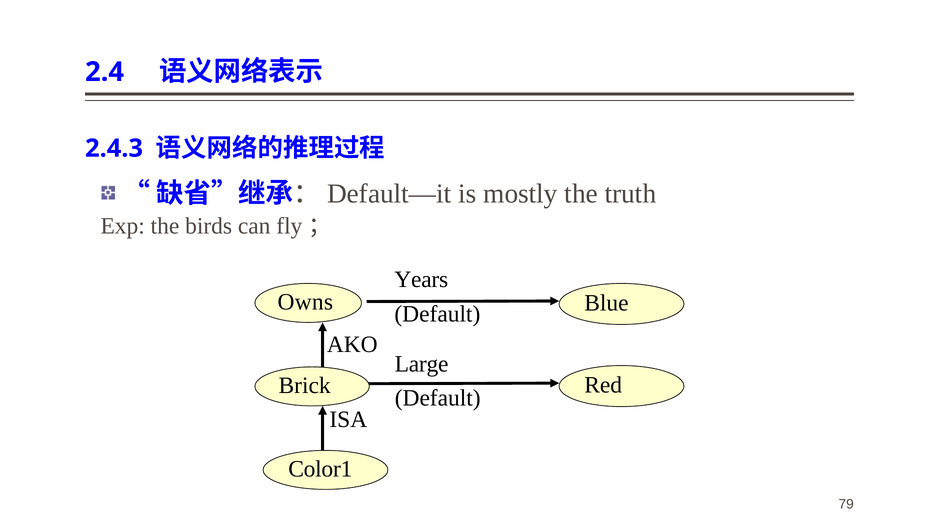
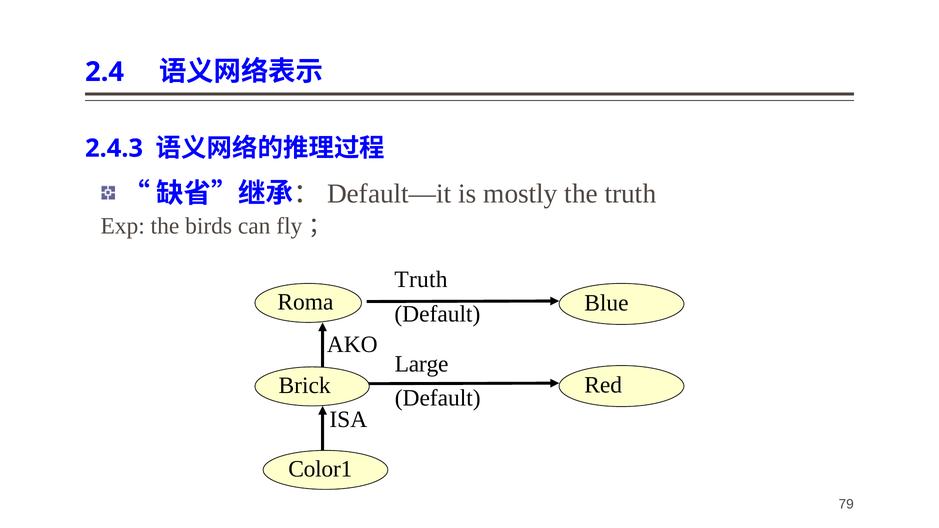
Years at (421, 280): Years -> Truth
Owns: Owns -> Roma
